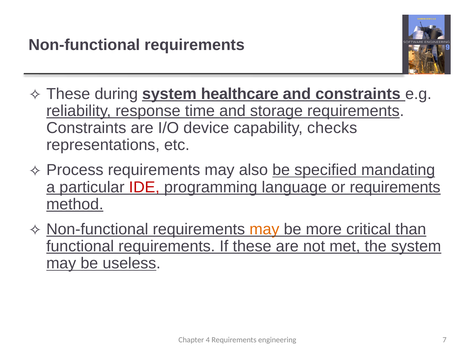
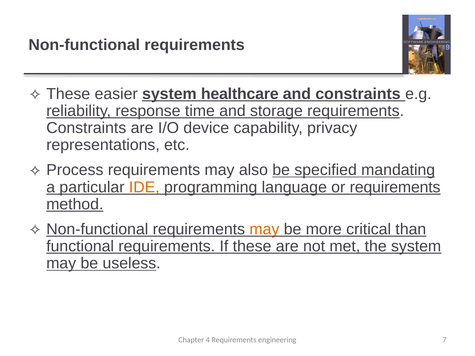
during: during -> easier
checks: checks -> privacy
IDE colour: red -> orange
